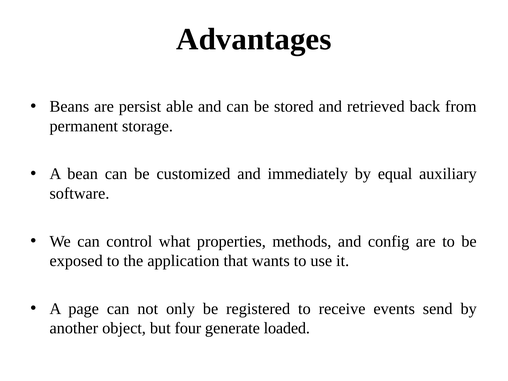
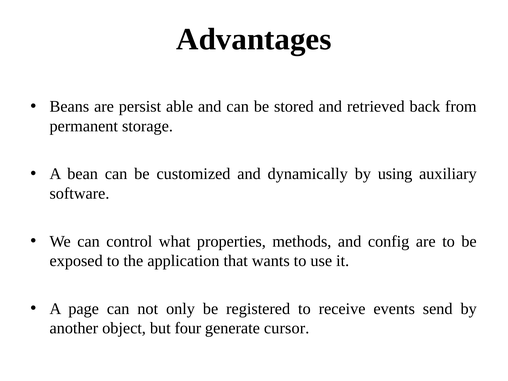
immediately: immediately -> dynamically
equal: equal -> using
loaded: loaded -> cursor
